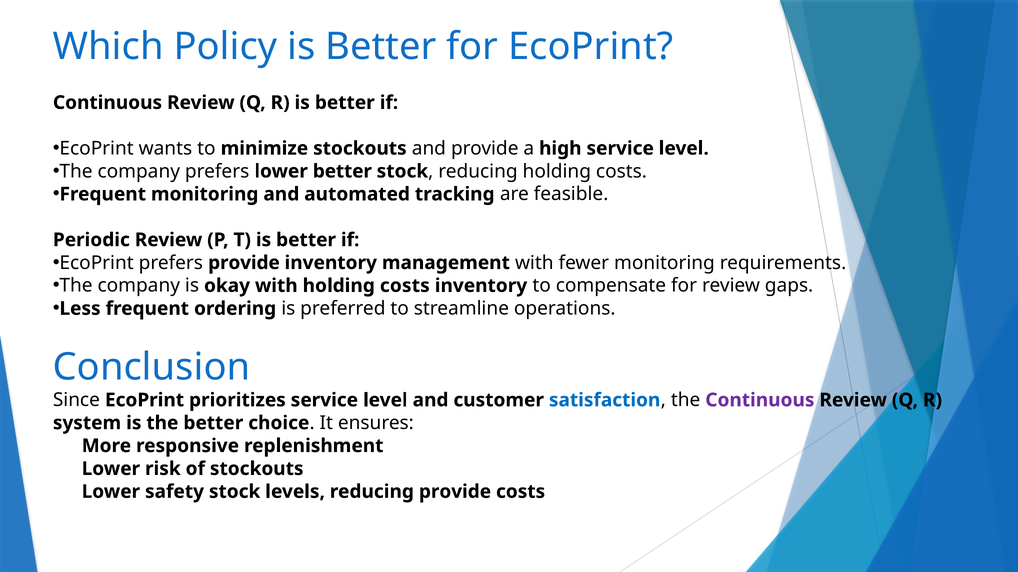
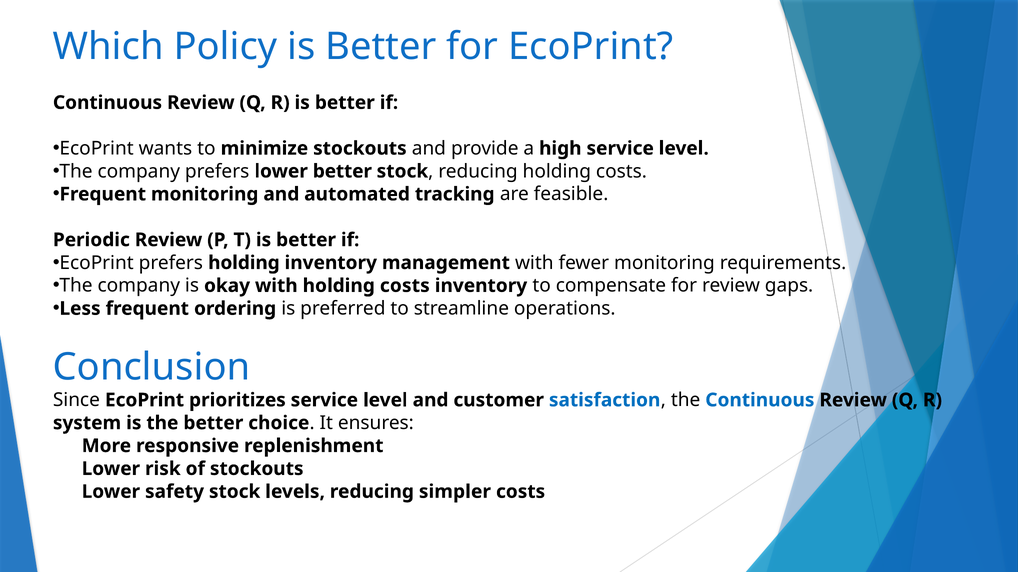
prefers provide: provide -> holding
Continuous at (760, 400) colour: purple -> blue
reducing provide: provide -> simpler
